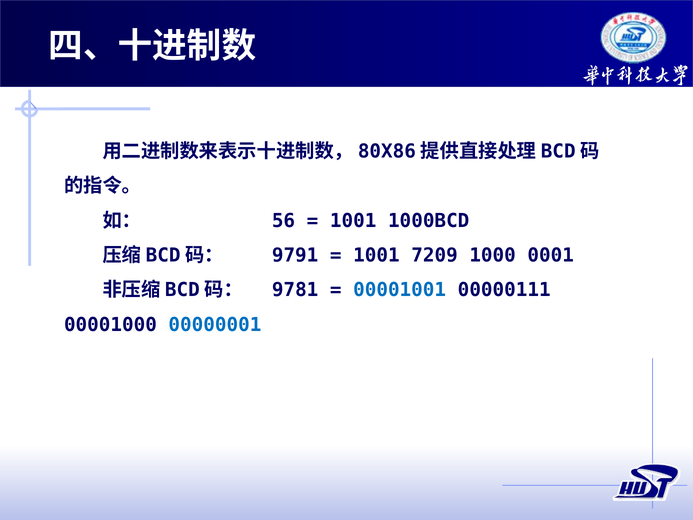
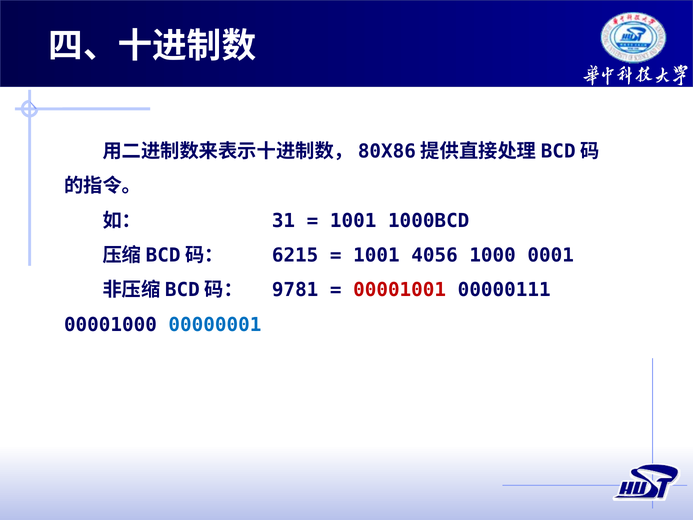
56: 56 -> 31
9791: 9791 -> 6215
7209: 7209 -> 4056
00001001 colour: blue -> red
